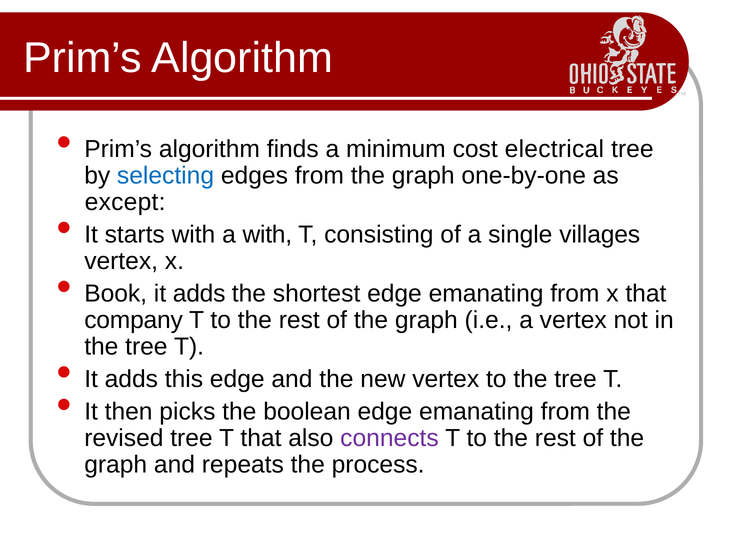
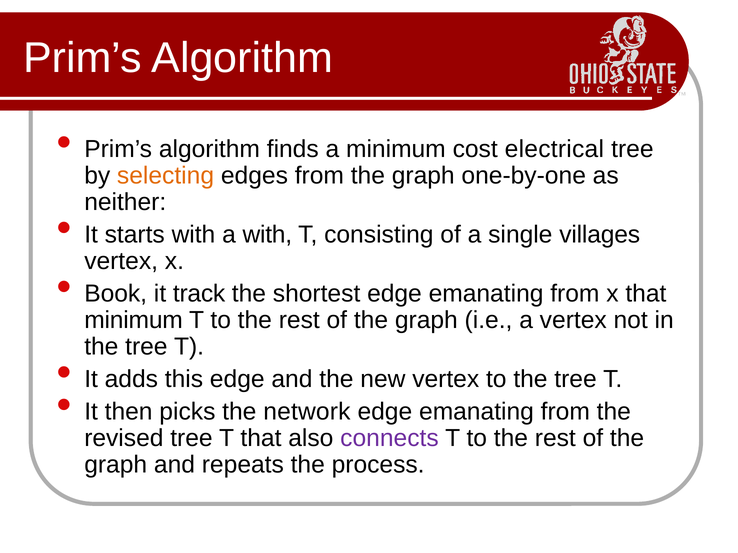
selecting colour: blue -> orange
except: except -> neither
adds at (199, 294): adds -> track
company at (134, 320): company -> minimum
boolean: boolean -> network
